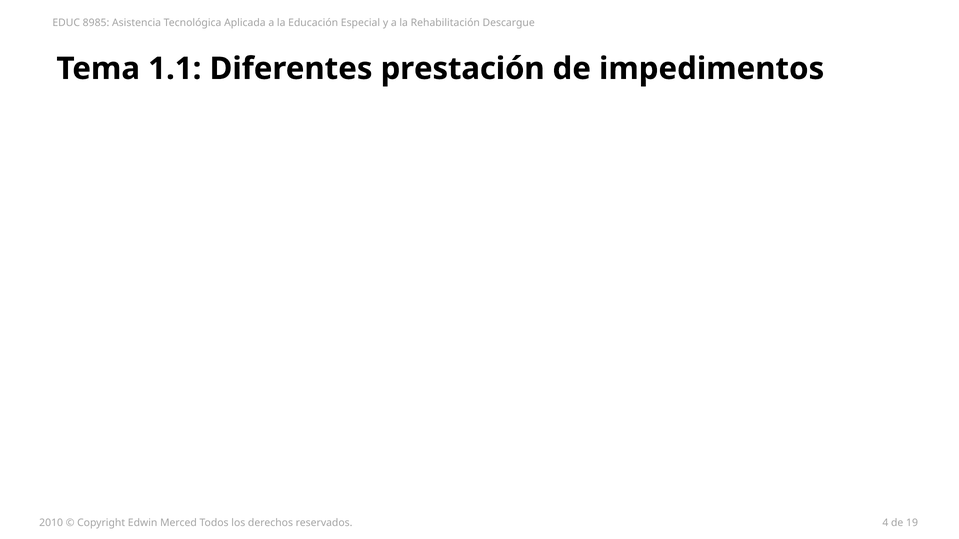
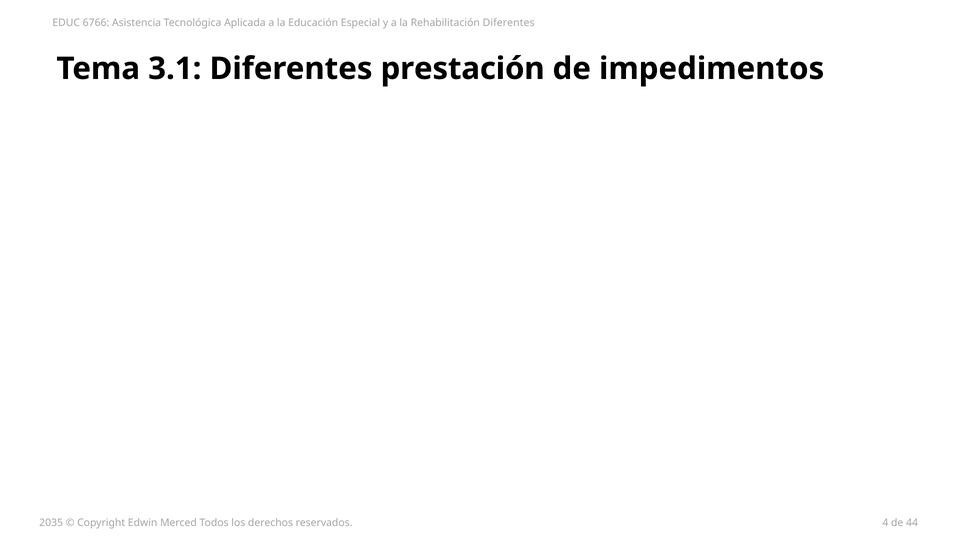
8985: 8985 -> 6766
Rehabilitación Descargue: Descargue -> Diferentes
1.1: 1.1 -> 3.1
2010: 2010 -> 2035
19: 19 -> 44
